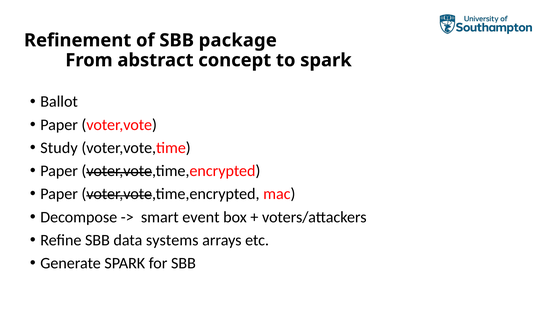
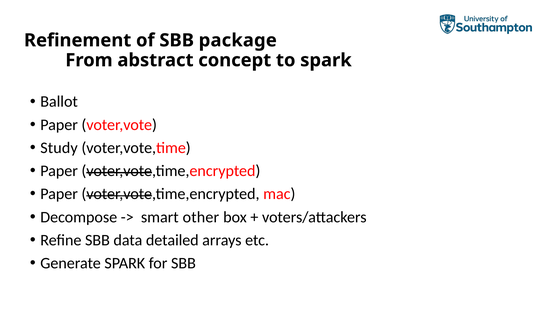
event: event -> other
systems: systems -> detailed
